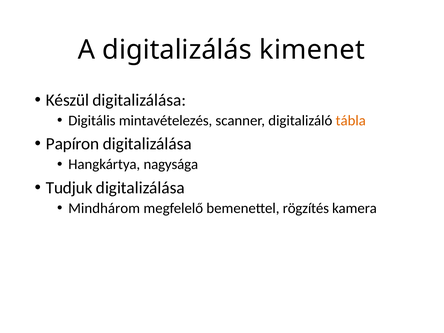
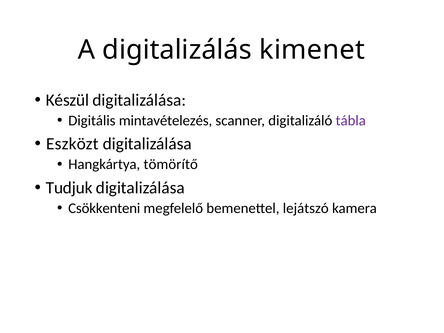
tábla colour: orange -> purple
Papíron: Papíron -> Eszközt
nagysága: nagysága -> tömörítő
Mindhárom: Mindhárom -> Csökkenteni
rögzítés: rögzítés -> lejátszó
